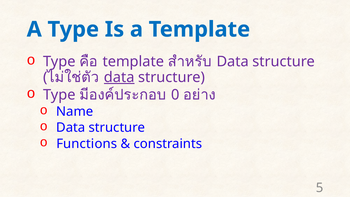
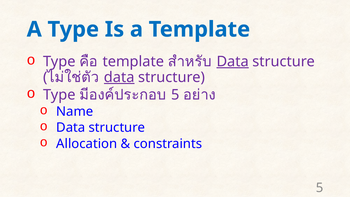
Data at (233, 61) underline: none -> present
0 at (175, 95): 0 -> 5
Functions: Functions -> Allocation
